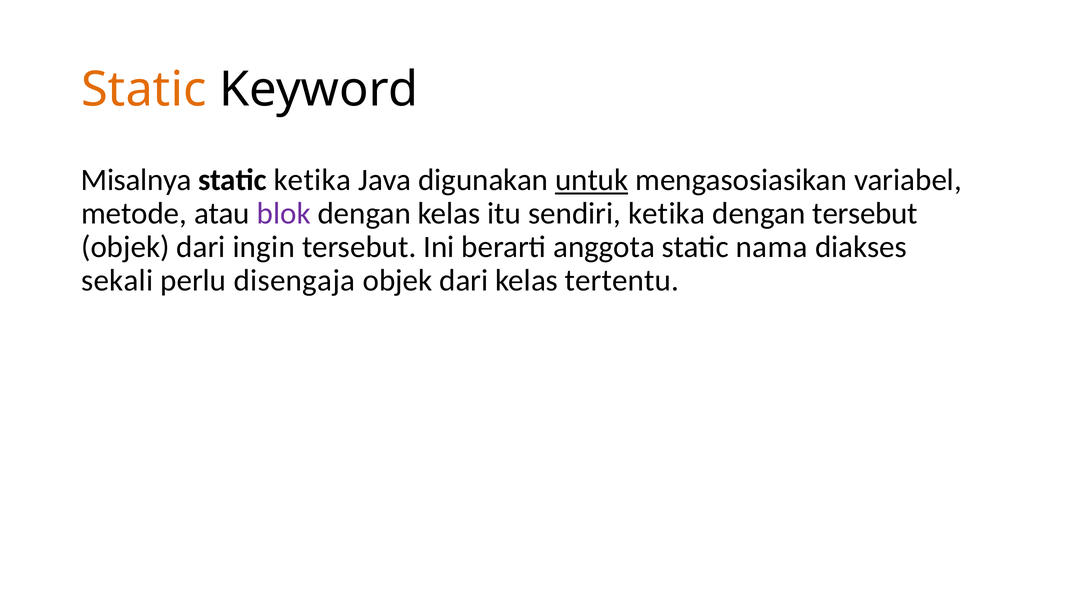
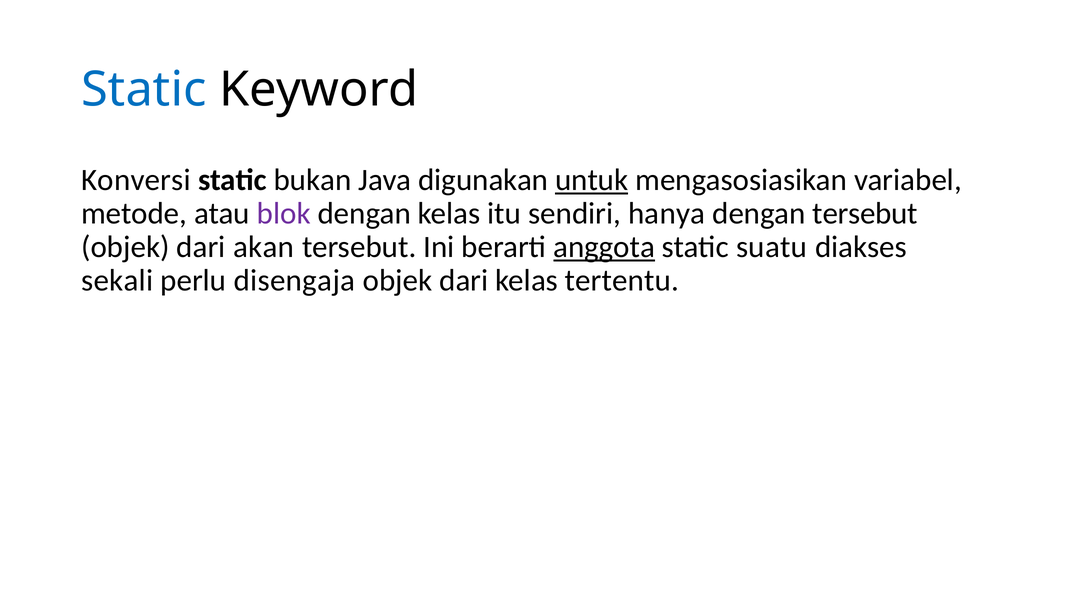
Static at (144, 89) colour: orange -> blue
Misalnya: Misalnya -> Konversi
static ketika: ketika -> bukan
sendiri ketika: ketika -> hanya
ingin: ingin -> akan
anggota underline: none -> present
nama: nama -> suatu
